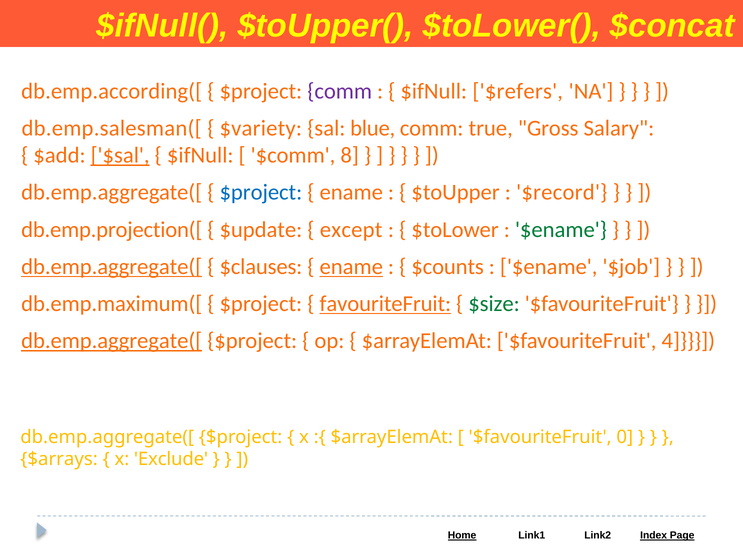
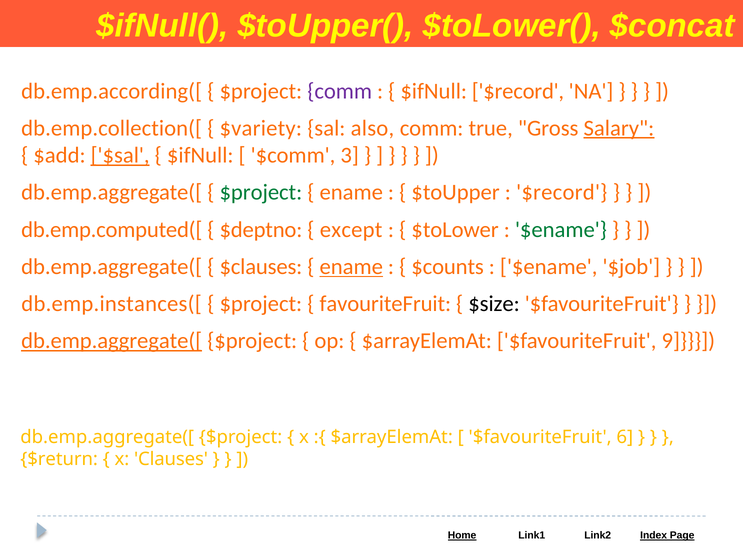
$ifNull $refers: $refers -> $record
db.emp.salesman([: db.emp.salesman([ -> db.emp.collection([
blue: blue -> also
Salary underline: none -> present
8: 8 -> 3
$project at (261, 193) colour: blue -> green
db.emp.projection([: db.emp.projection([ -> db.emp.computed([
$update: $update -> $deptno
db.emp.aggregate([ at (112, 267) underline: present -> none
db.emp.maximum([: db.emp.maximum([ -> db.emp.instances([
favouriteFruit underline: present -> none
$size colour: green -> black
4: 4 -> 9
0: 0 -> 6
$arrays: $arrays -> $return
Exclude: Exclude -> Clauses
